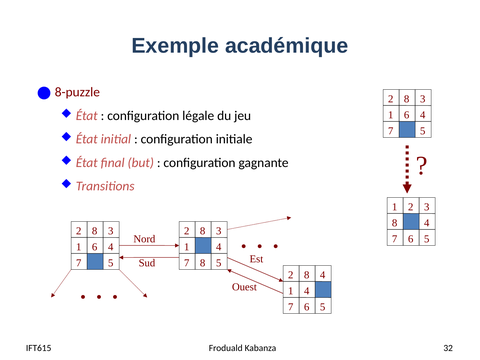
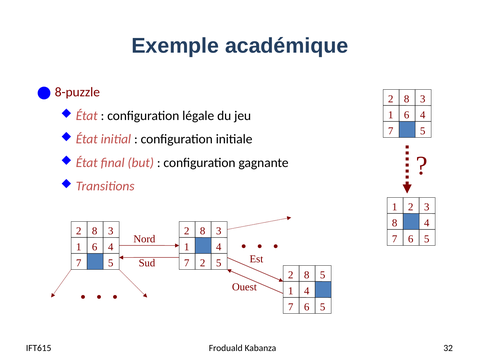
7 8: 8 -> 2
2 4: 4 -> 5
